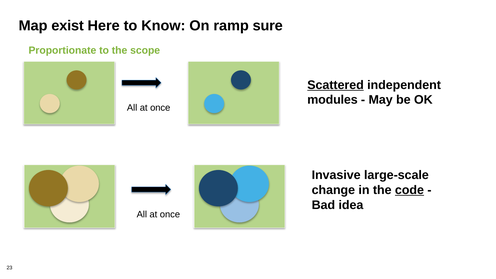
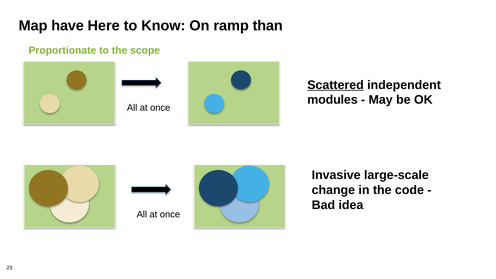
exist: exist -> have
sure: sure -> than
code underline: present -> none
